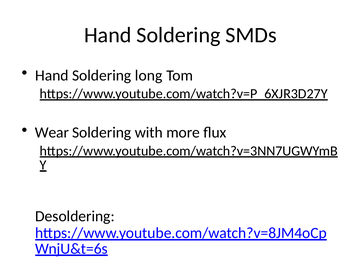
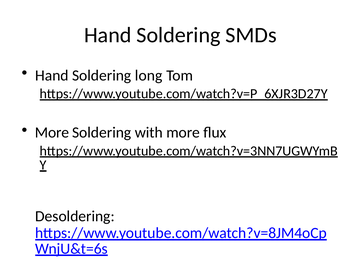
Wear at (52, 132): Wear -> More
